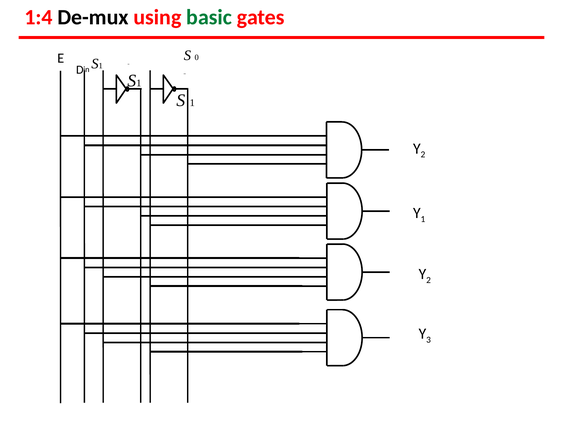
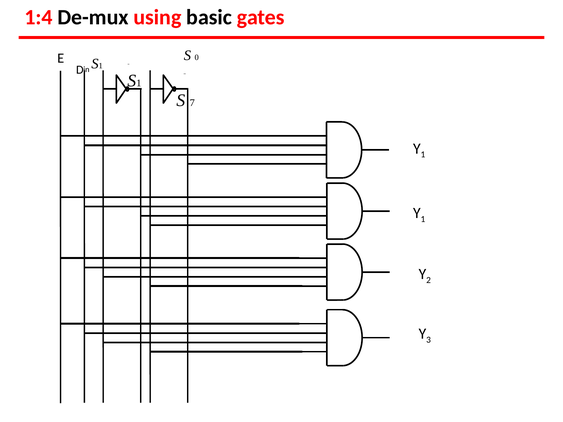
basic colour: green -> black
1 at (192, 103): 1 -> 7
2 at (423, 155): 2 -> 1
